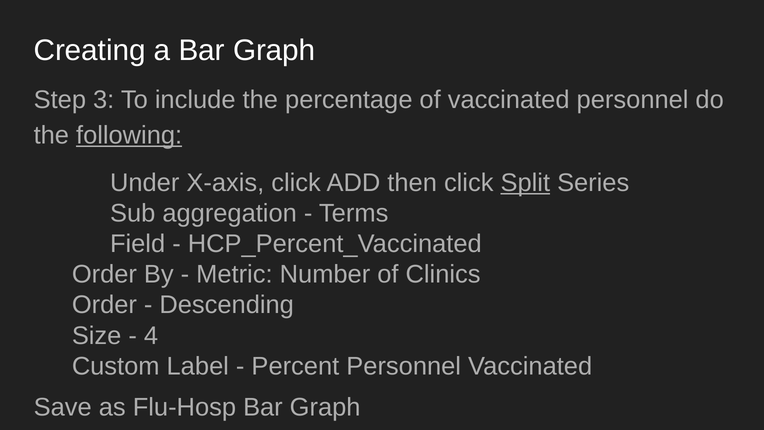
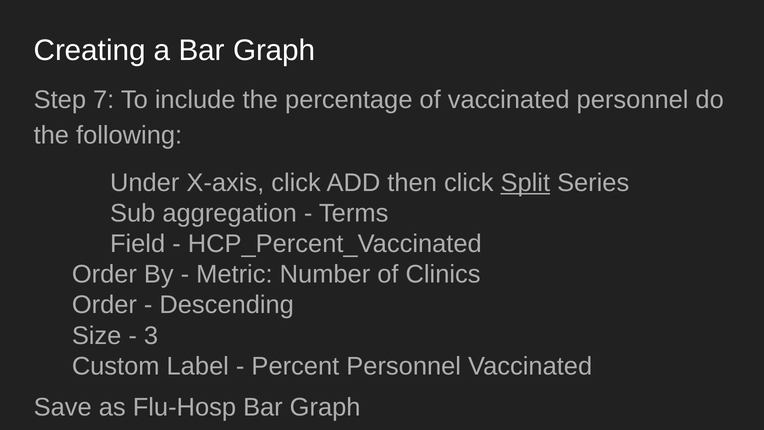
3: 3 -> 7
following underline: present -> none
4: 4 -> 3
